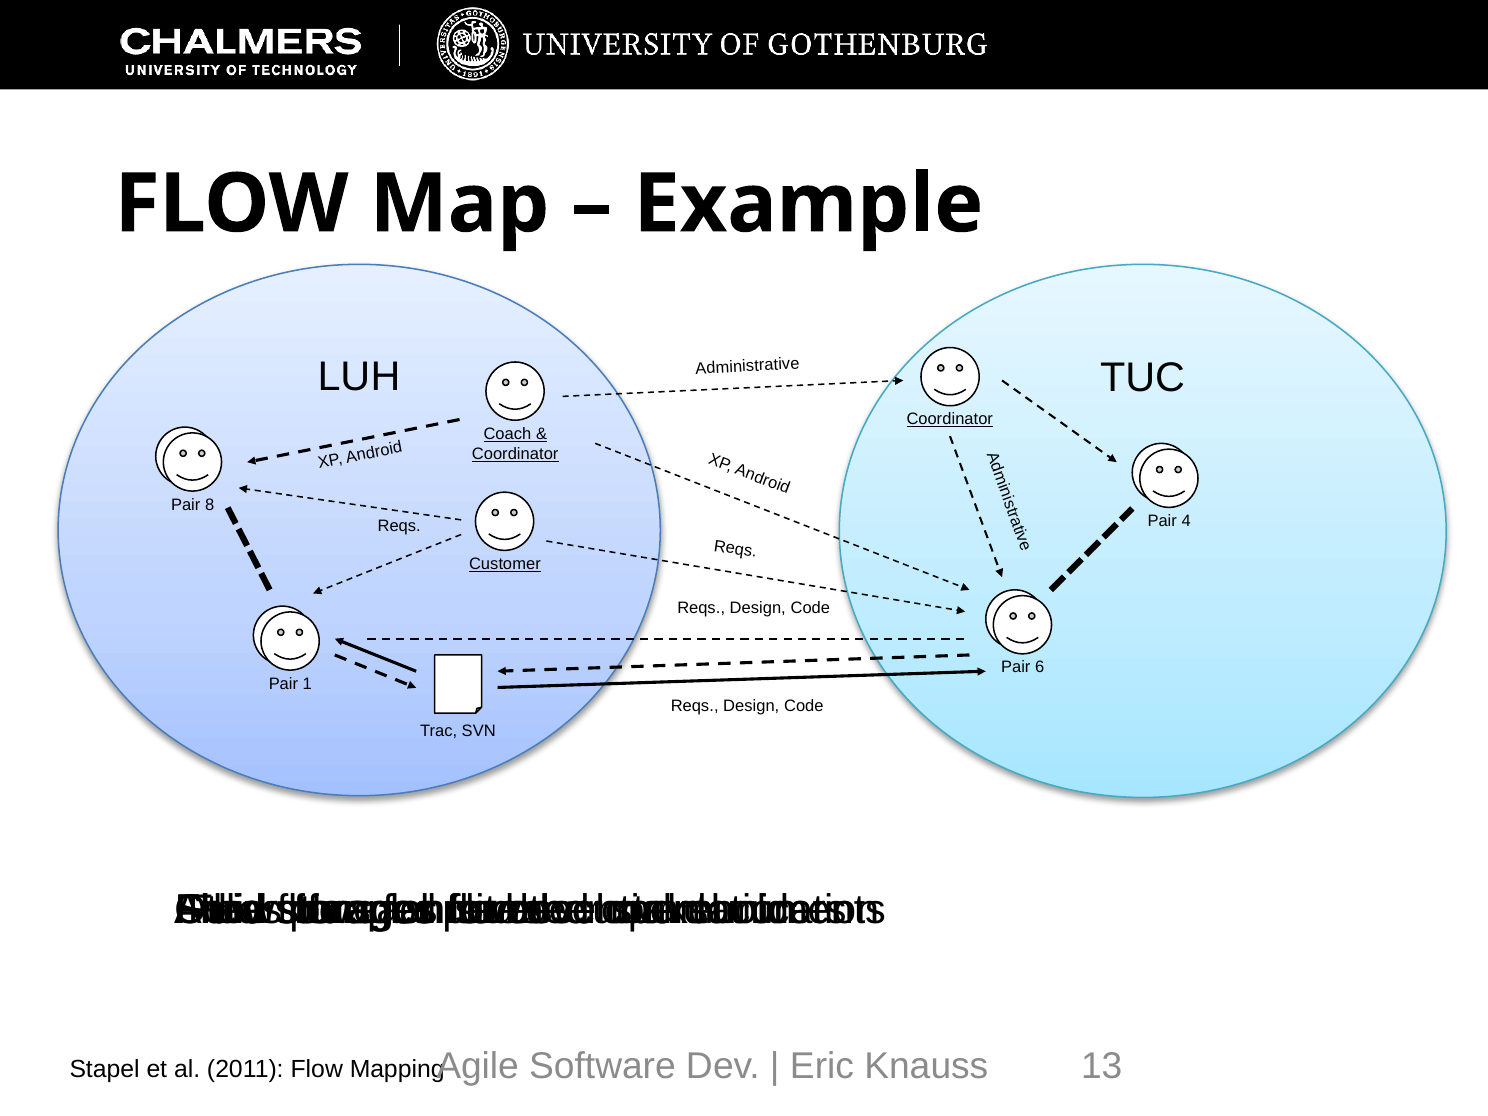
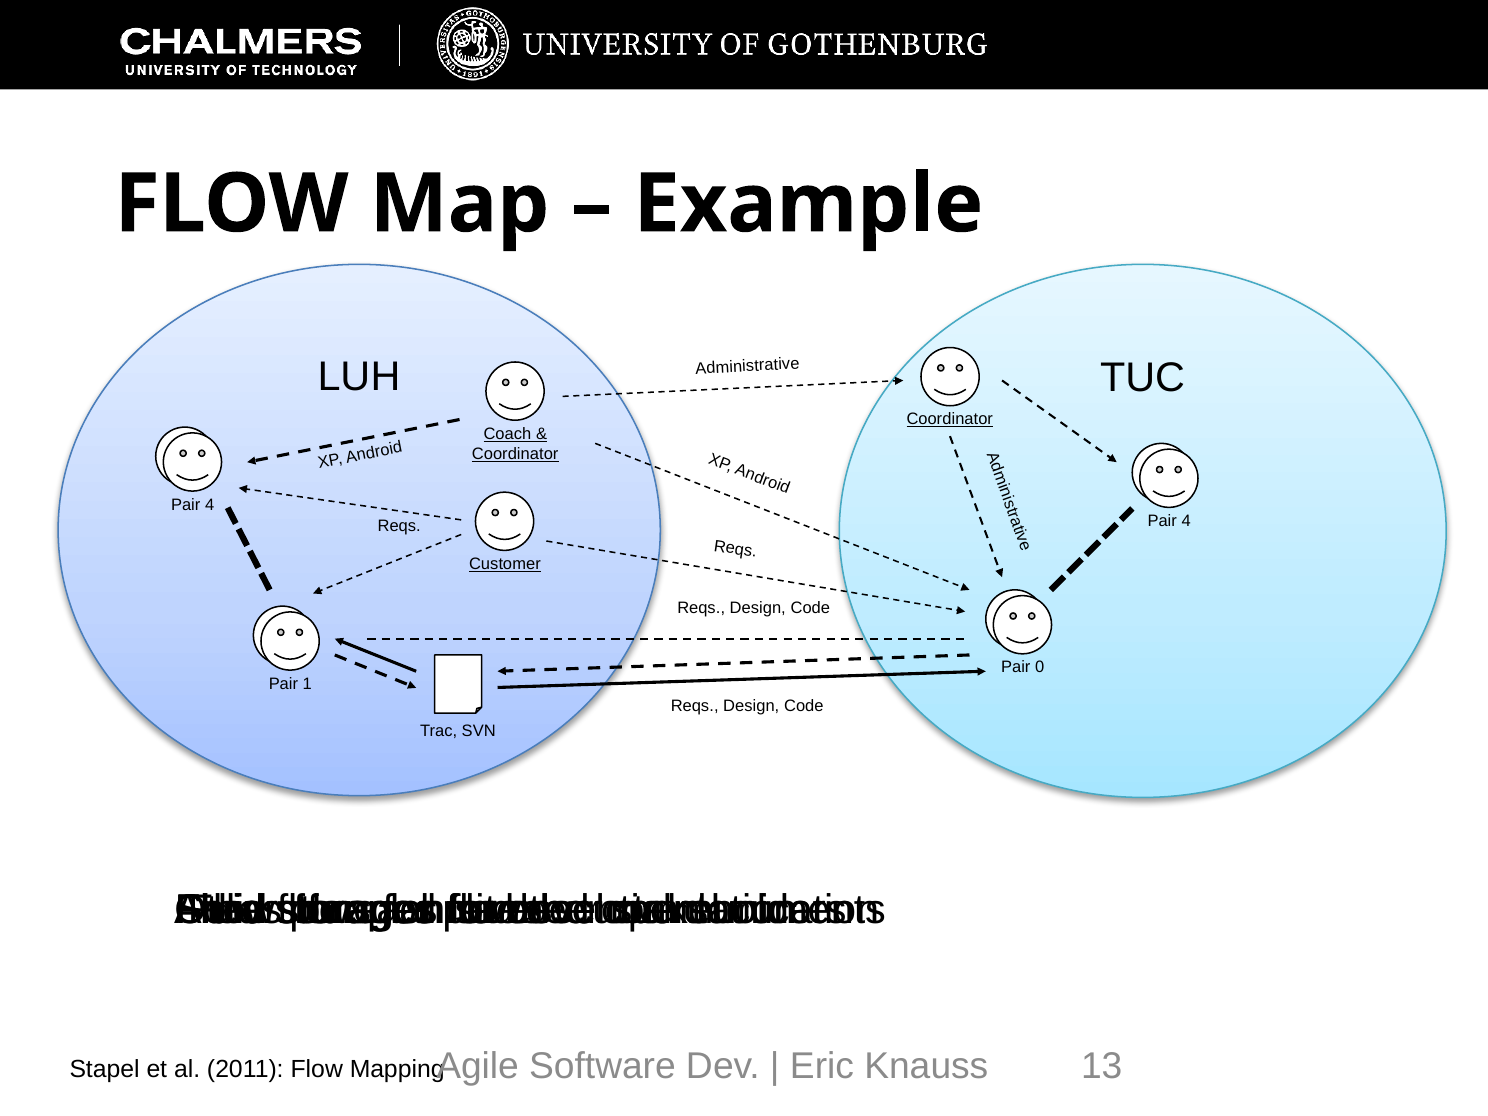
8 at (210, 505): 8 -> 4
6: 6 -> 0
